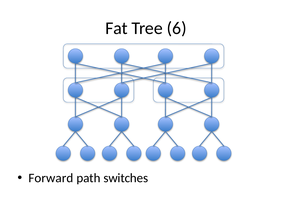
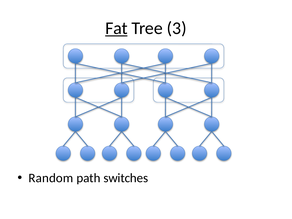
Fat underline: none -> present
6: 6 -> 3
Forward: Forward -> Random
